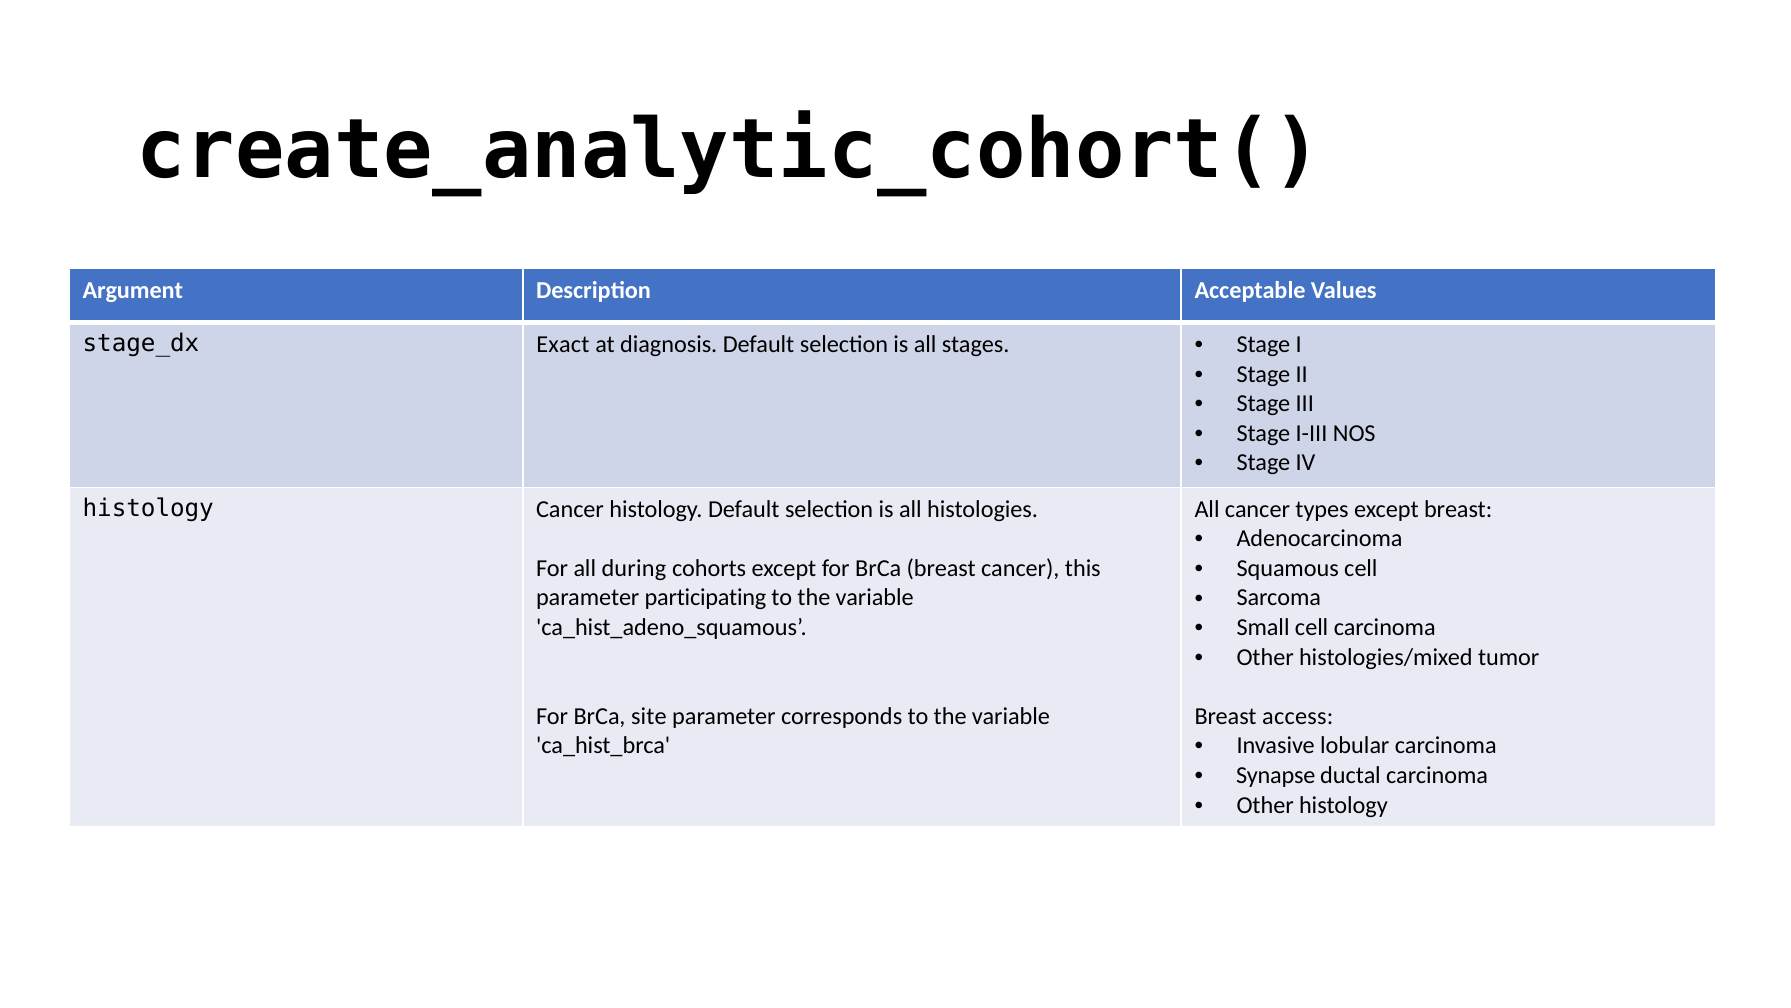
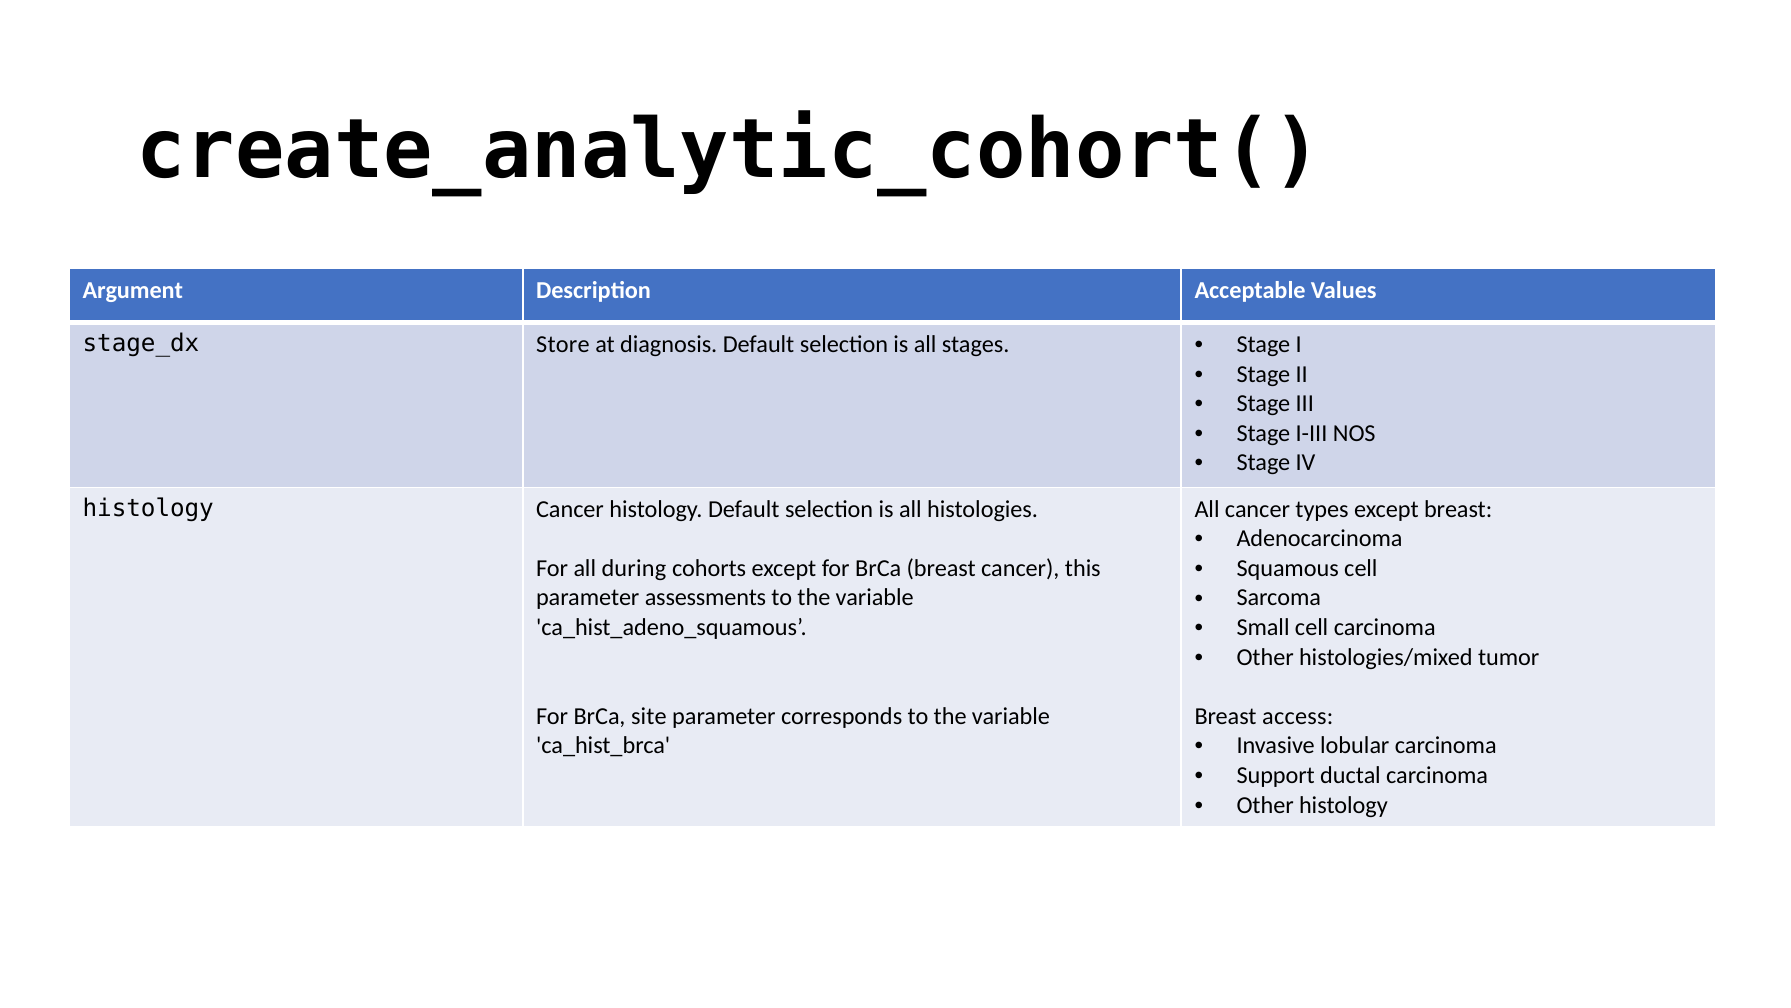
Exact: Exact -> Store
participating: participating -> assessments
Synapse: Synapse -> Support
